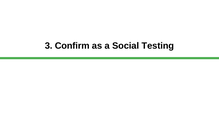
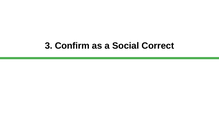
Testing: Testing -> Correct
